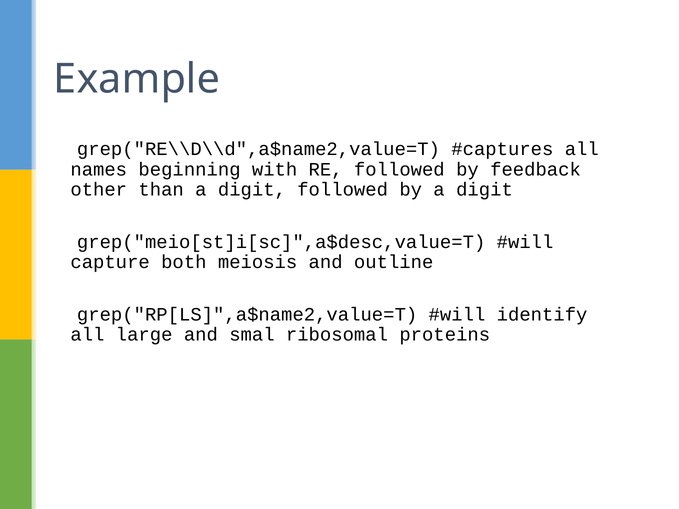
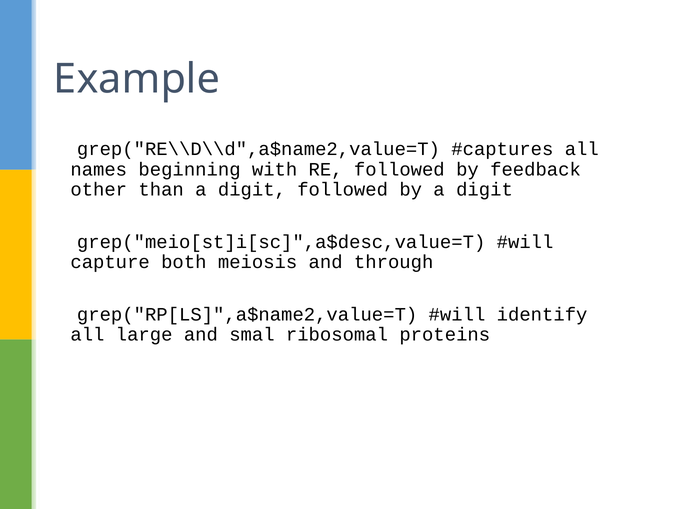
outline: outline -> through
